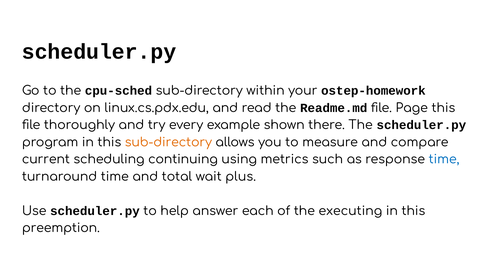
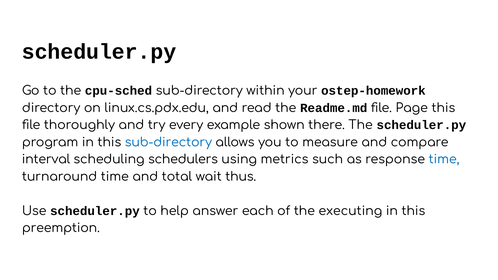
sub-directory at (168, 142) colour: orange -> blue
current: current -> interval
continuing: continuing -> schedulers
plus: plus -> thus
